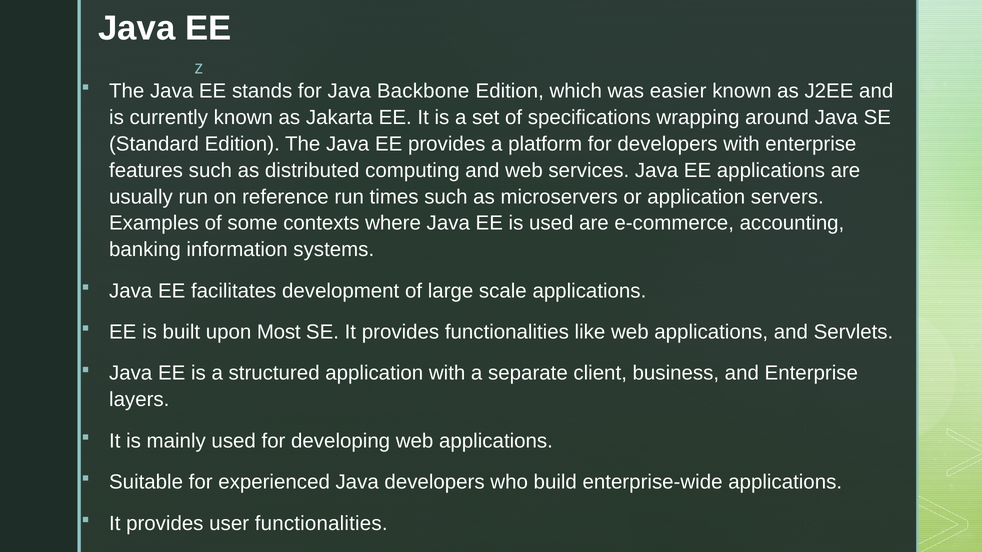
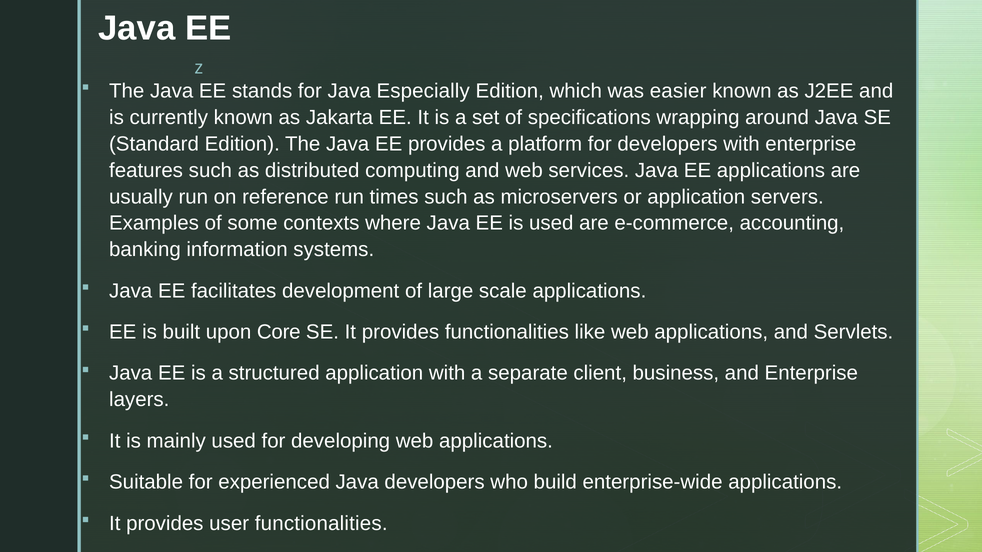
Backbone: Backbone -> Especially
Most: Most -> Core
